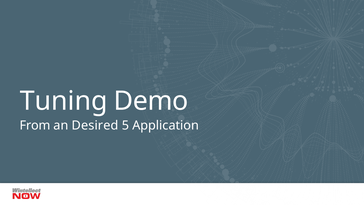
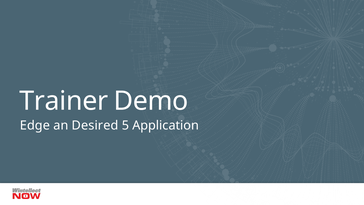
Tuning: Tuning -> Trainer
From: From -> Edge
